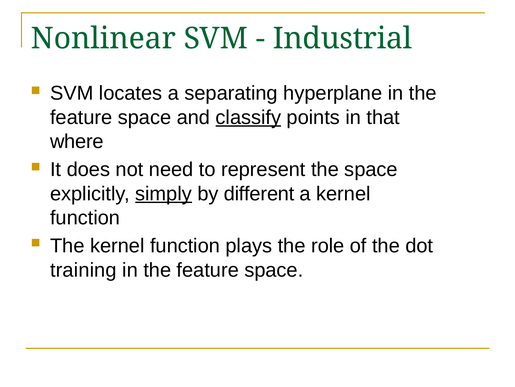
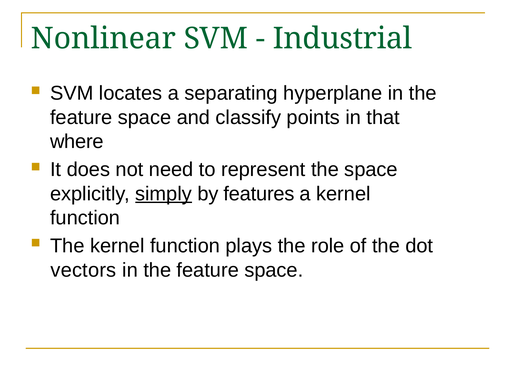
classify underline: present -> none
different: different -> features
training: training -> vectors
